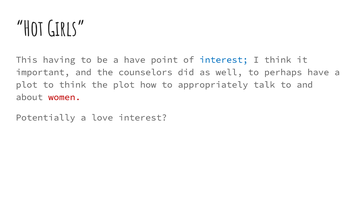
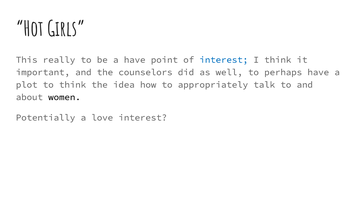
having: having -> really
the plot: plot -> idea
women colour: red -> black
